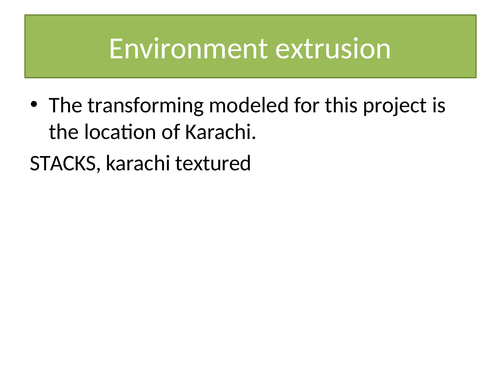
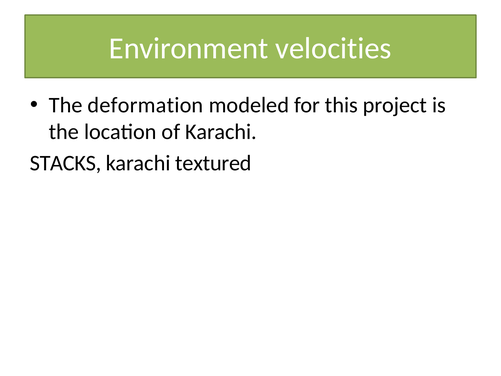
extrusion: extrusion -> velocities
transforming: transforming -> deformation
